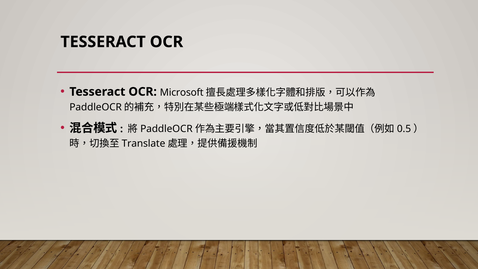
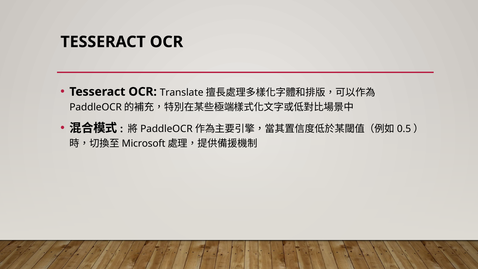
Microsoft: Microsoft -> Translate
Translate: Translate -> Microsoft
